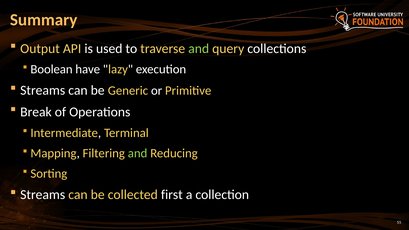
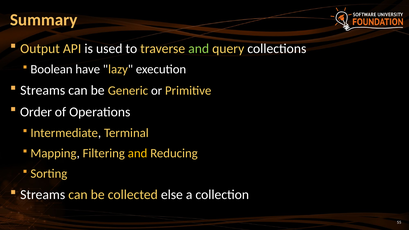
Break: Break -> Order
and at (138, 153) colour: light green -> yellow
first: first -> else
